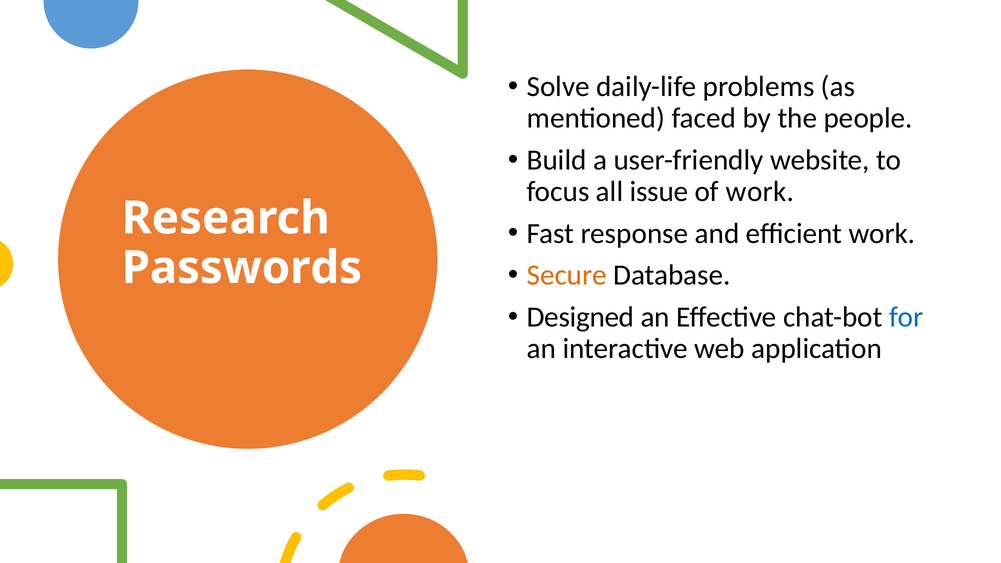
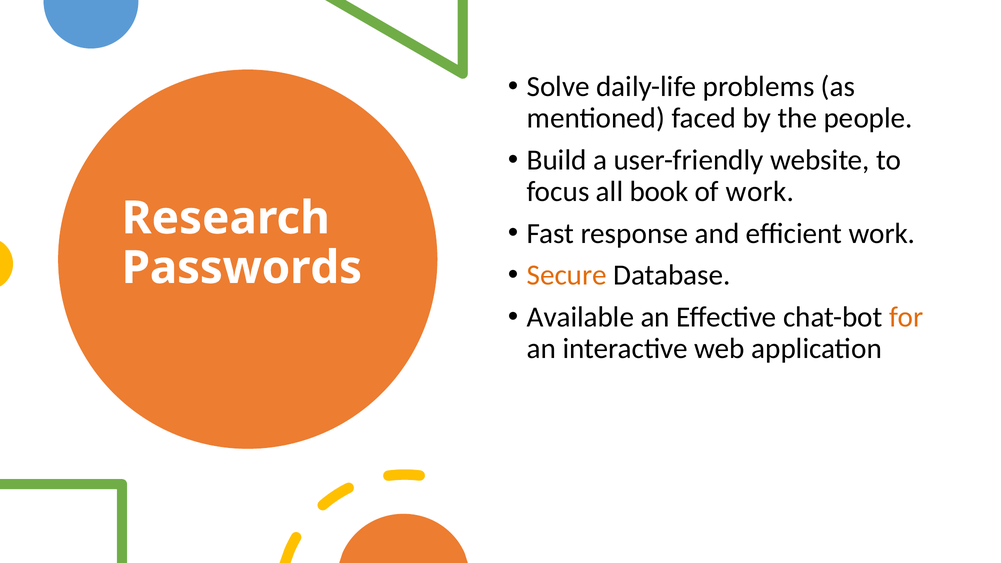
issue: issue -> book
Designed: Designed -> Available
for colour: blue -> orange
